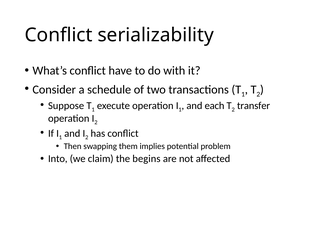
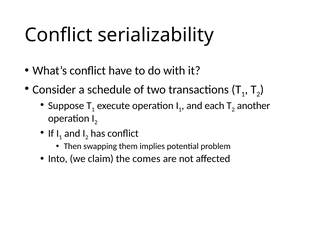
transfer: transfer -> another
begins: begins -> comes
